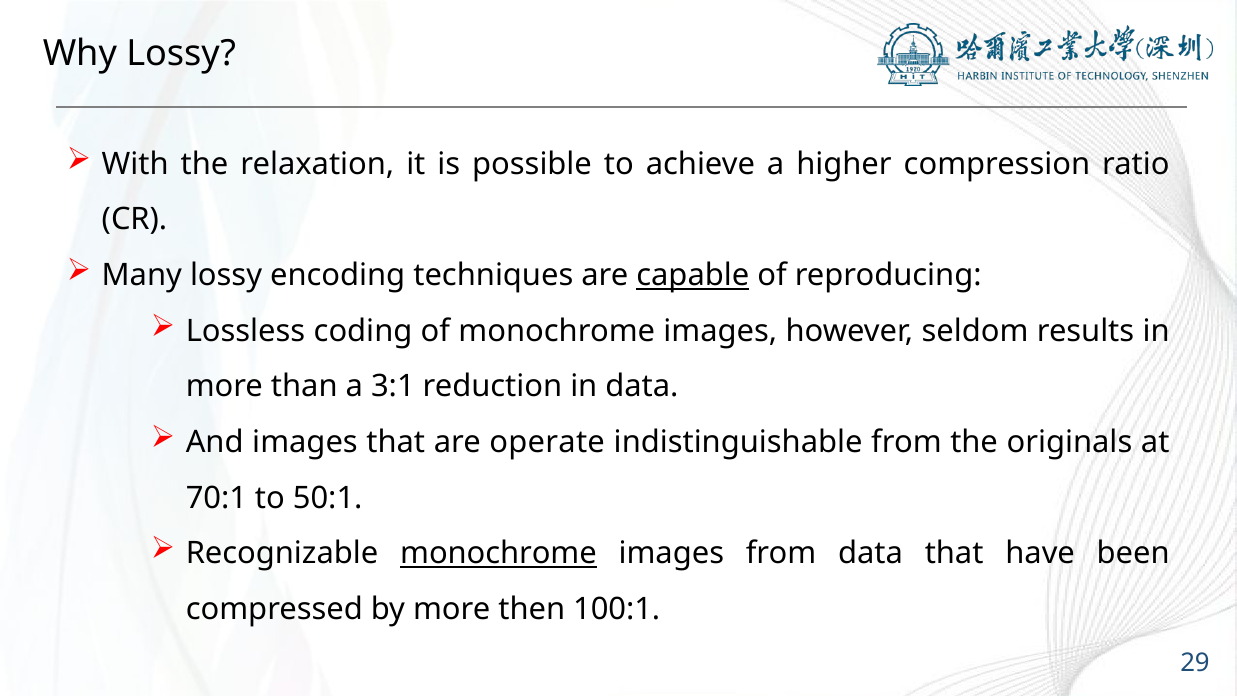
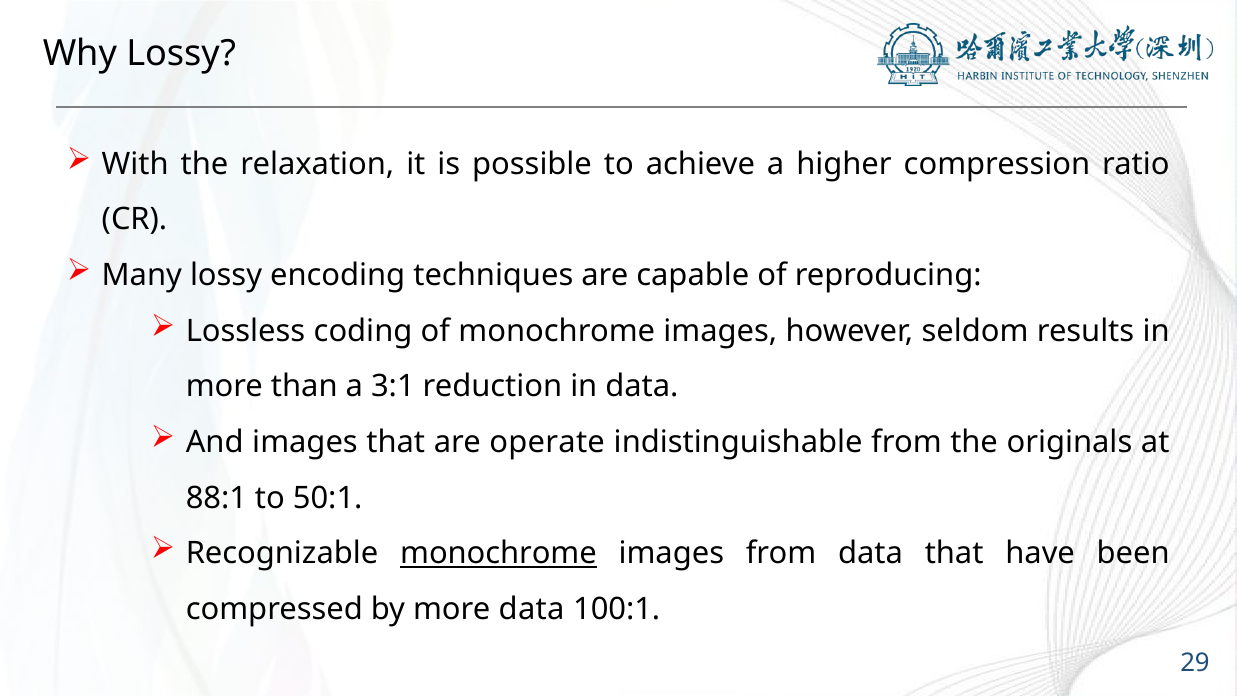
capable underline: present -> none
70:1: 70:1 -> 88:1
more then: then -> data
